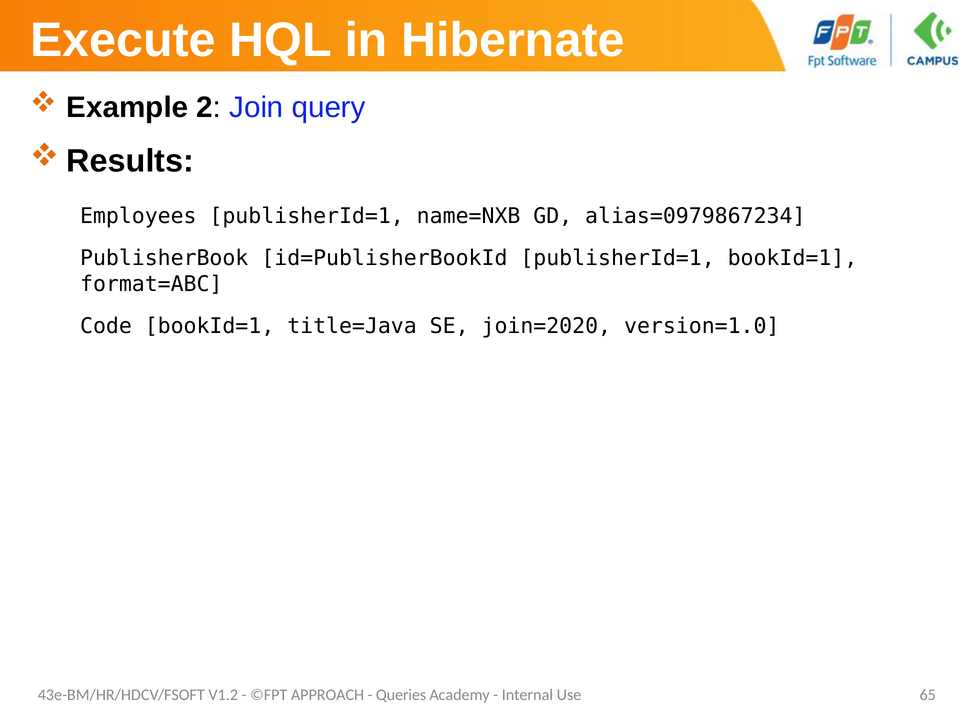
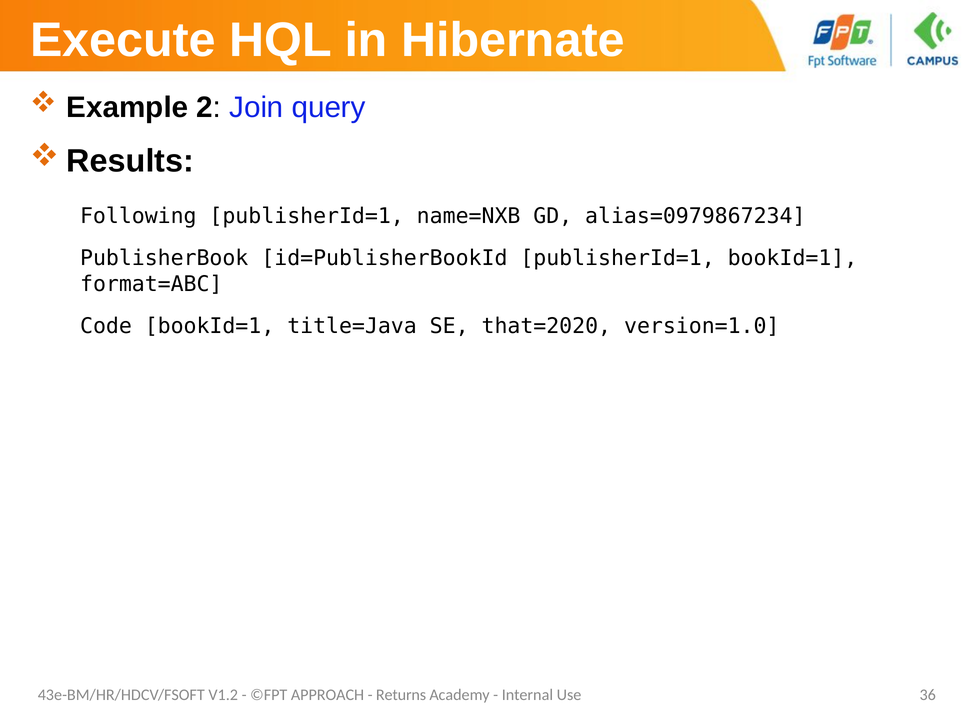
Employees: Employees -> Following
join=2020: join=2020 -> that=2020
Queries: Queries -> Returns
65: 65 -> 36
